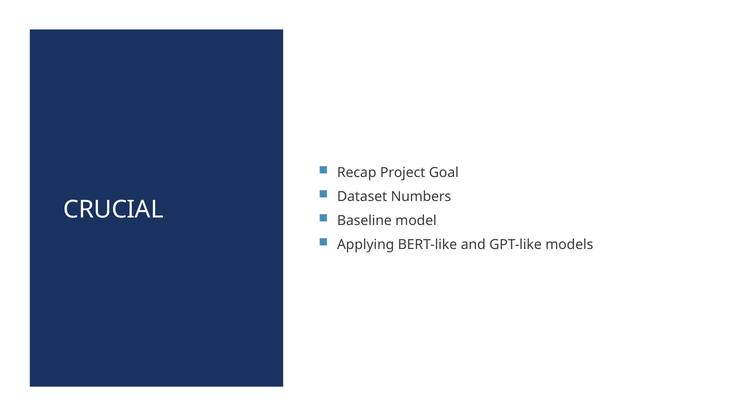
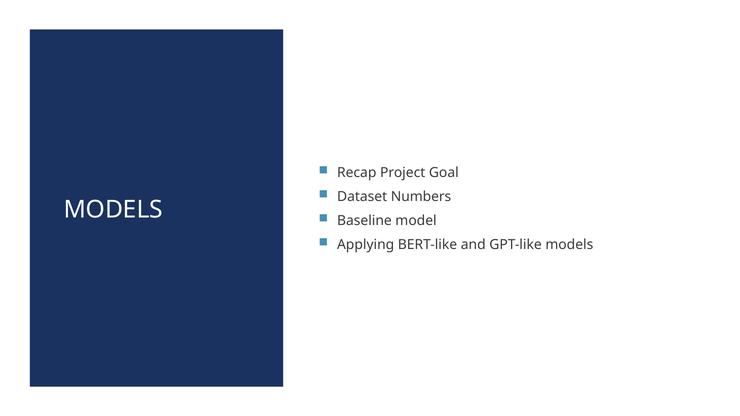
CRUCIAL at (113, 210): CRUCIAL -> MODELS
